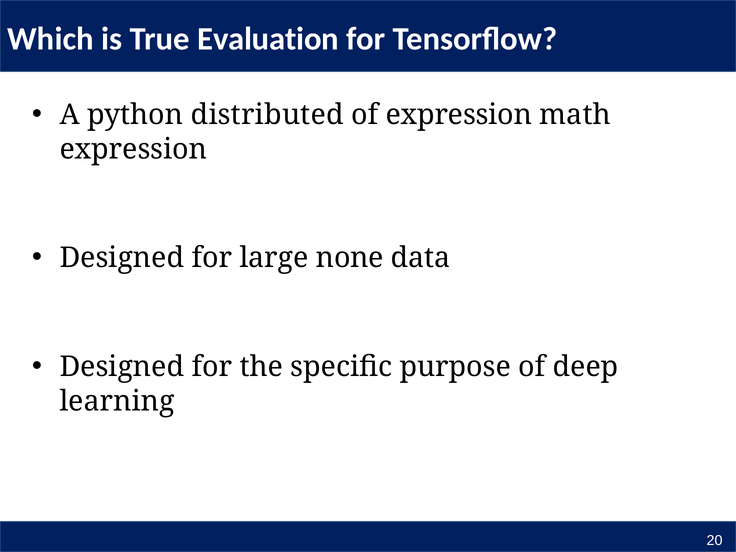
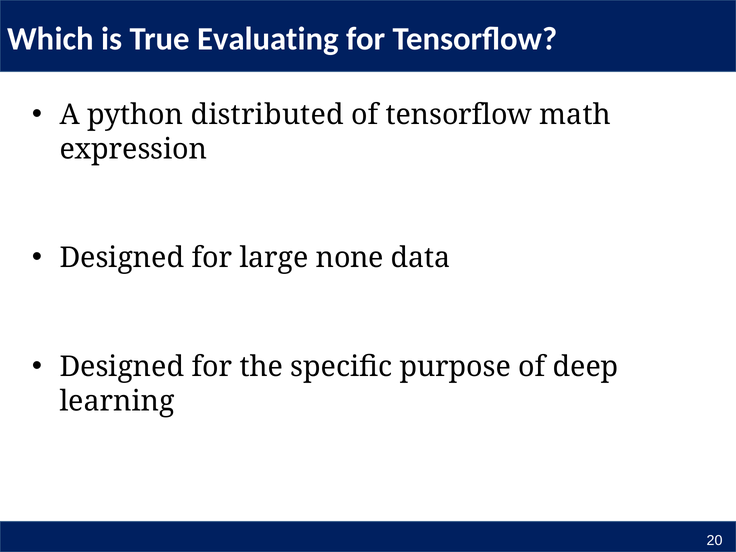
Evaluation: Evaluation -> Evaluating
of expression: expression -> tensorflow
